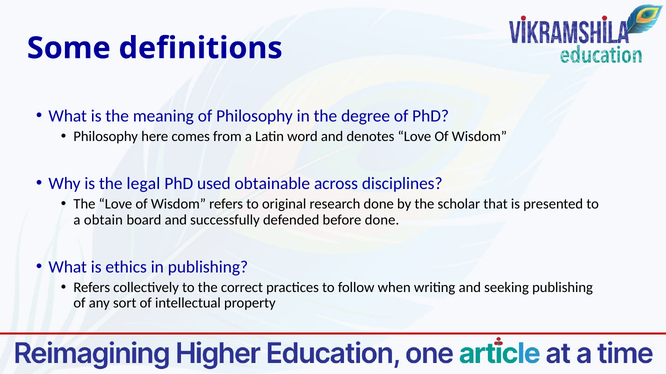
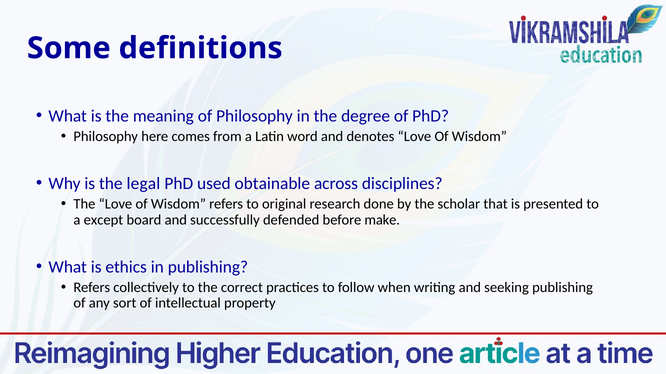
obtain: obtain -> except
before done: done -> make
